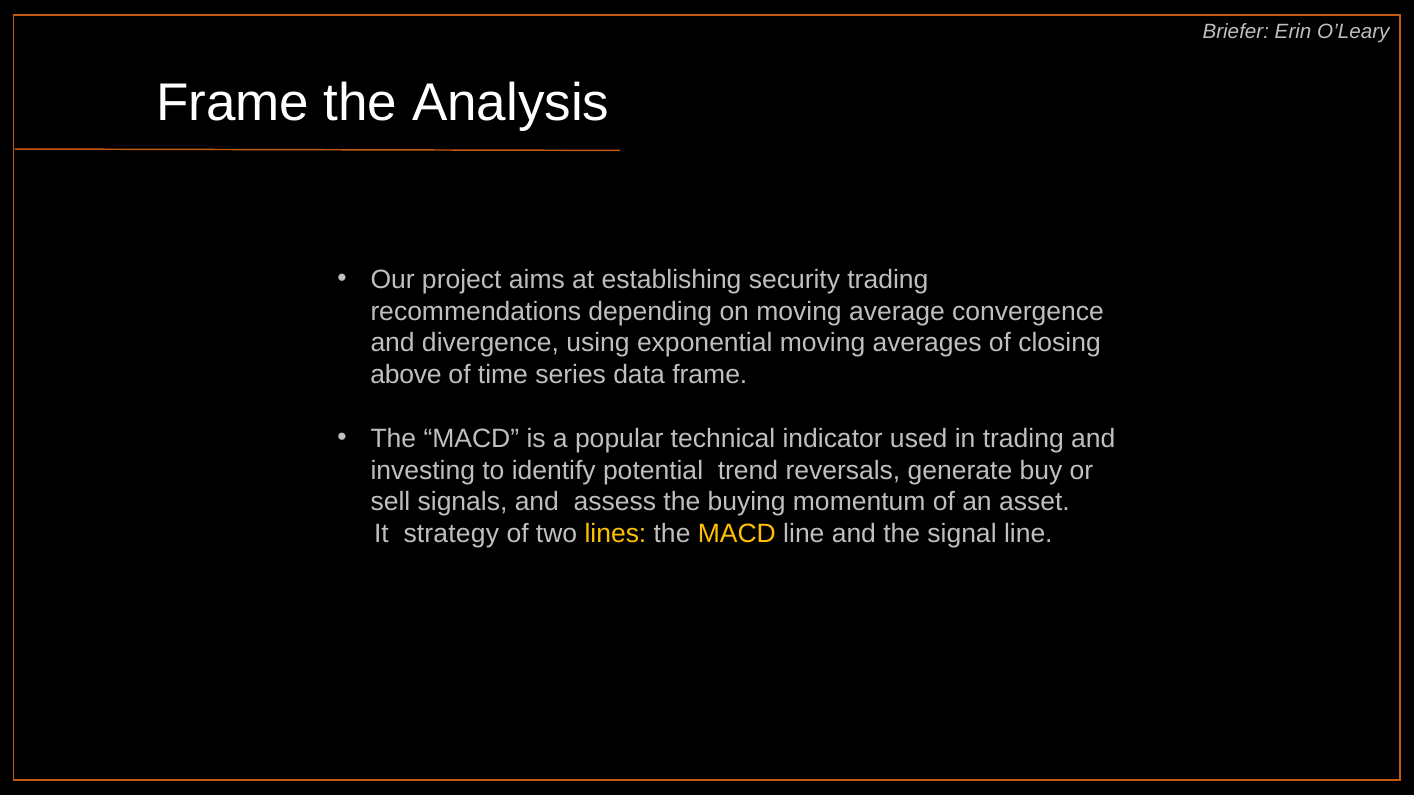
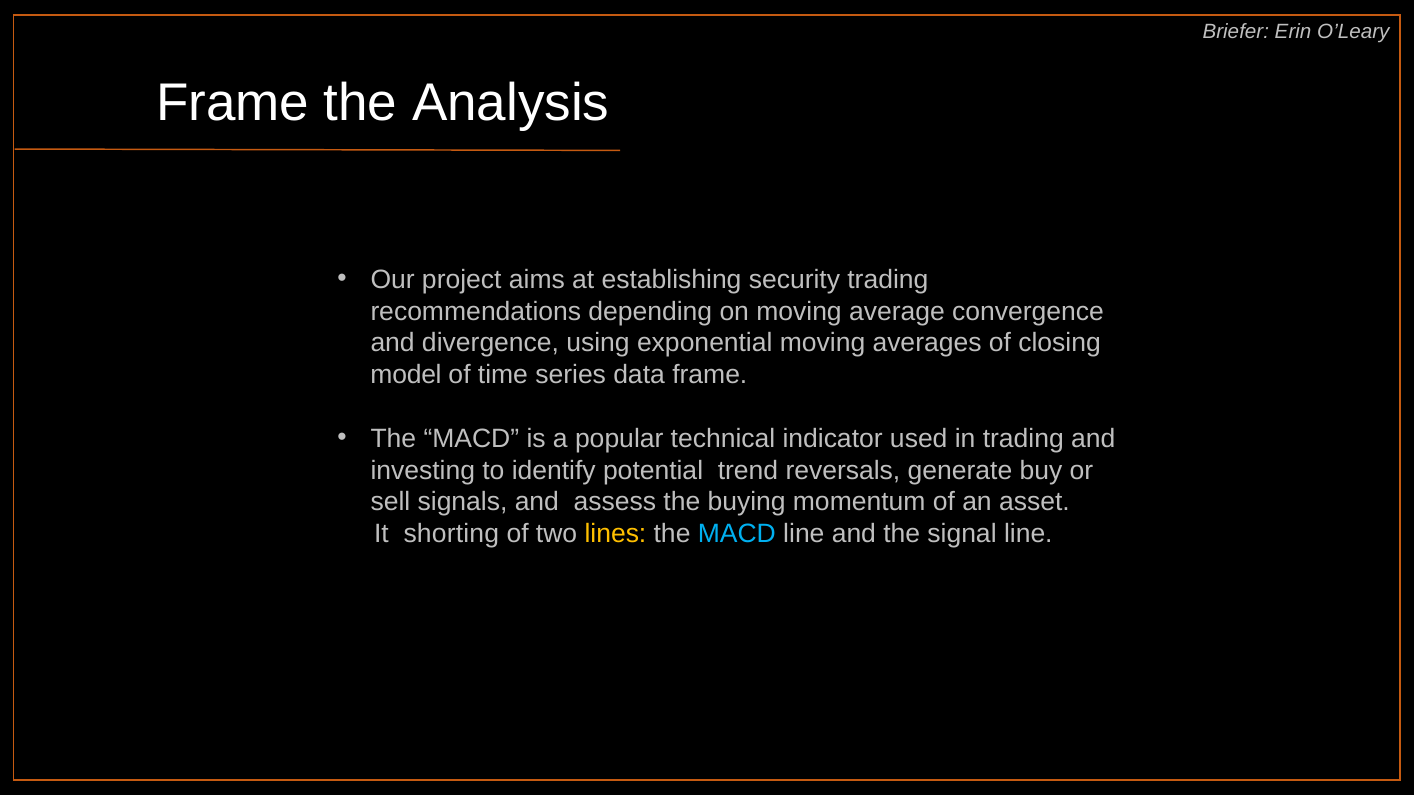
above: above -> model
strategy: strategy -> shorting
MACD at (737, 534) colour: yellow -> light blue
